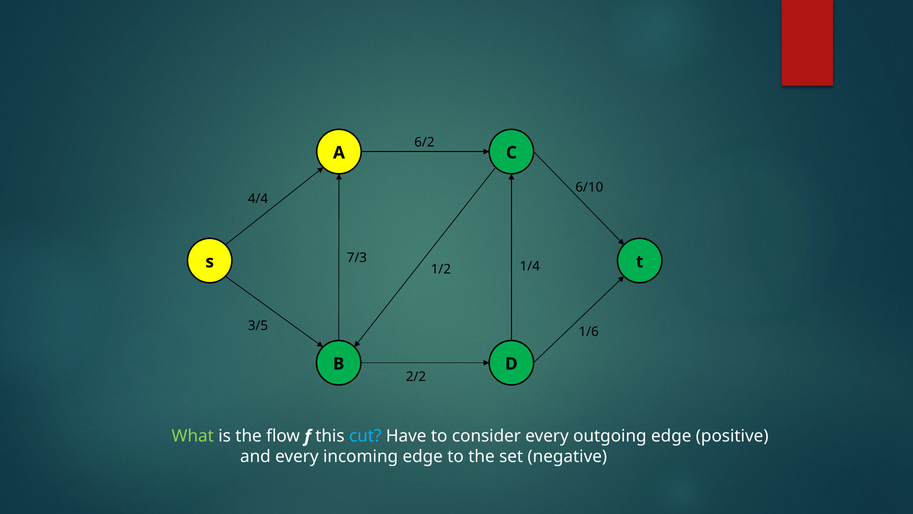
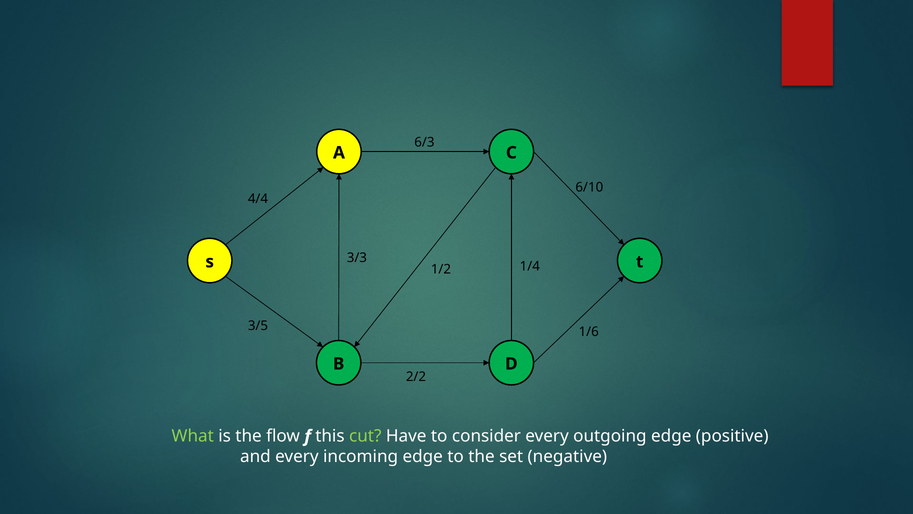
6/2: 6/2 -> 6/3
7/3: 7/3 -> 3/3
cut colour: light blue -> light green
